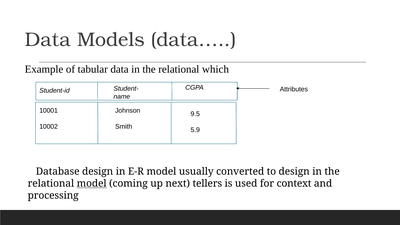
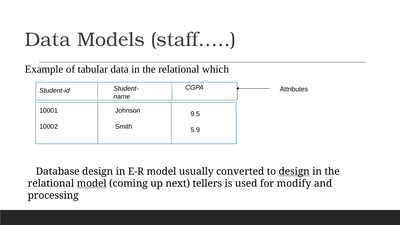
data…: data… -> staff…
design at (294, 172) underline: none -> present
context: context -> modify
